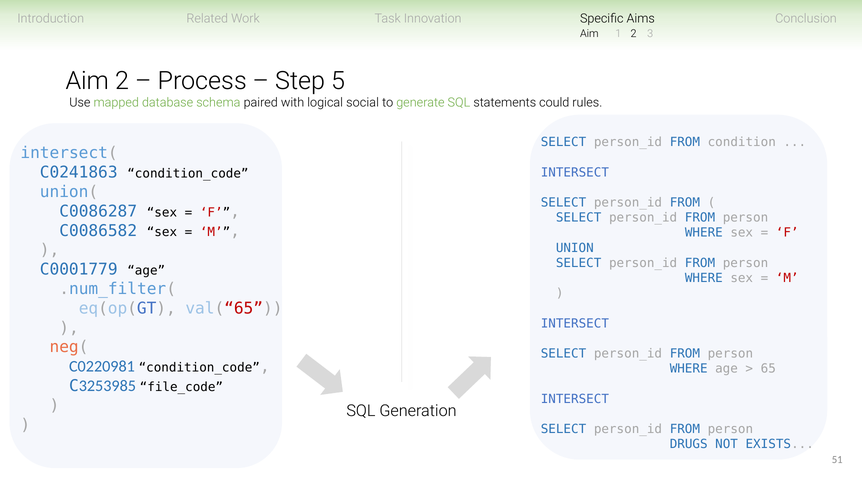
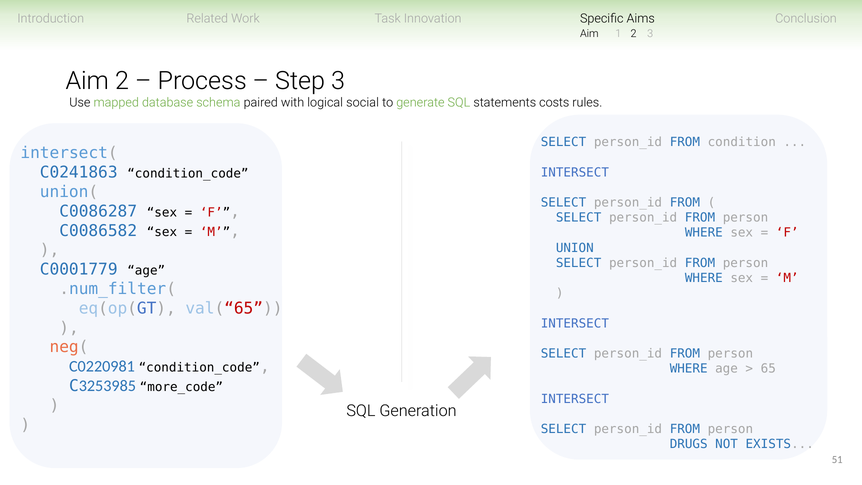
Step 5: 5 -> 3
could: could -> costs
file_code: file_code -> more_code
